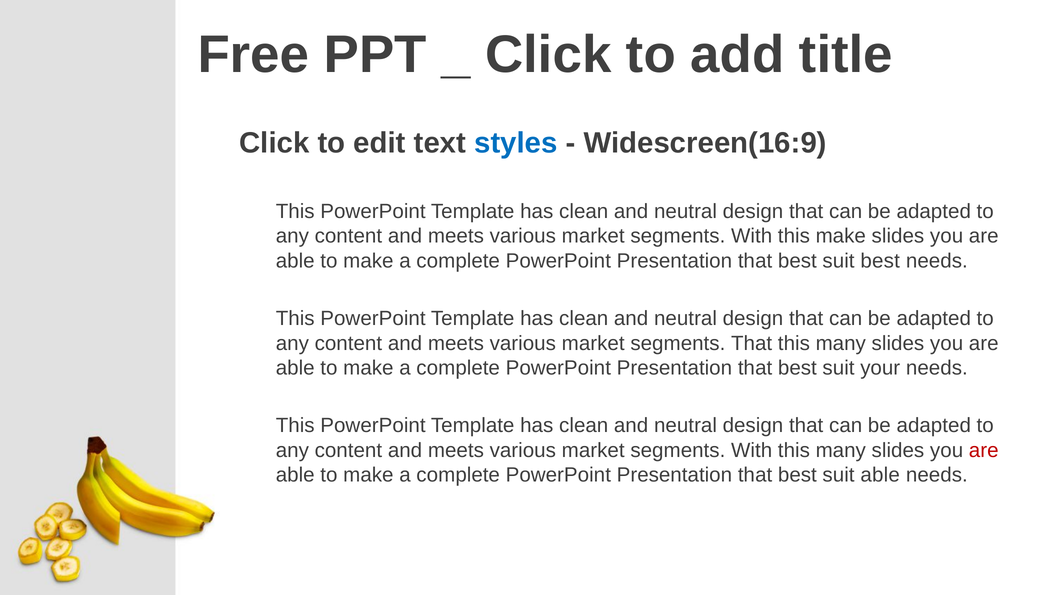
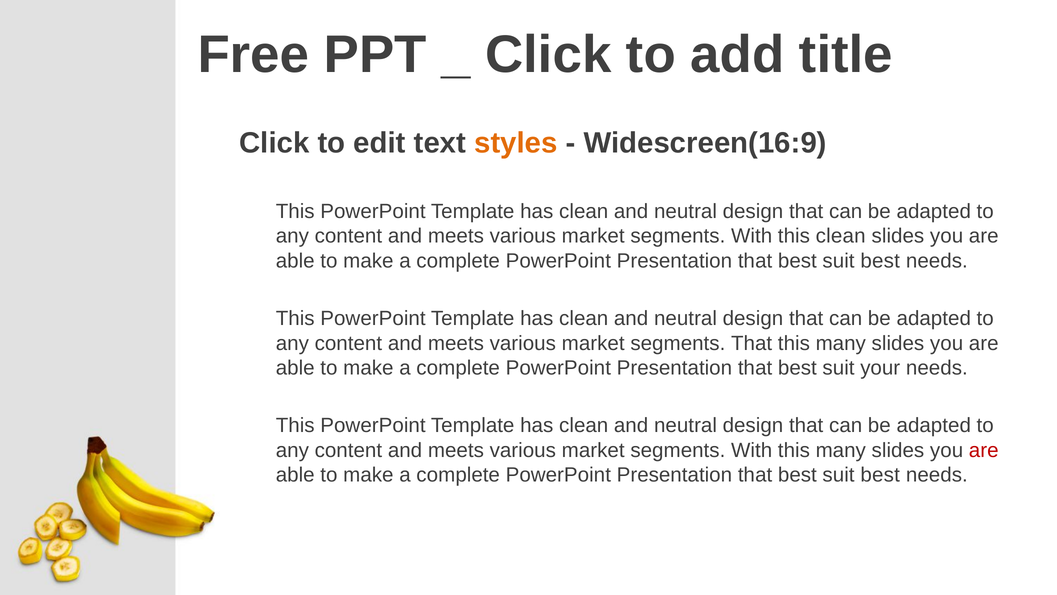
styles colour: blue -> orange
this make: make -> clean
able at (880, 475): able -> best
